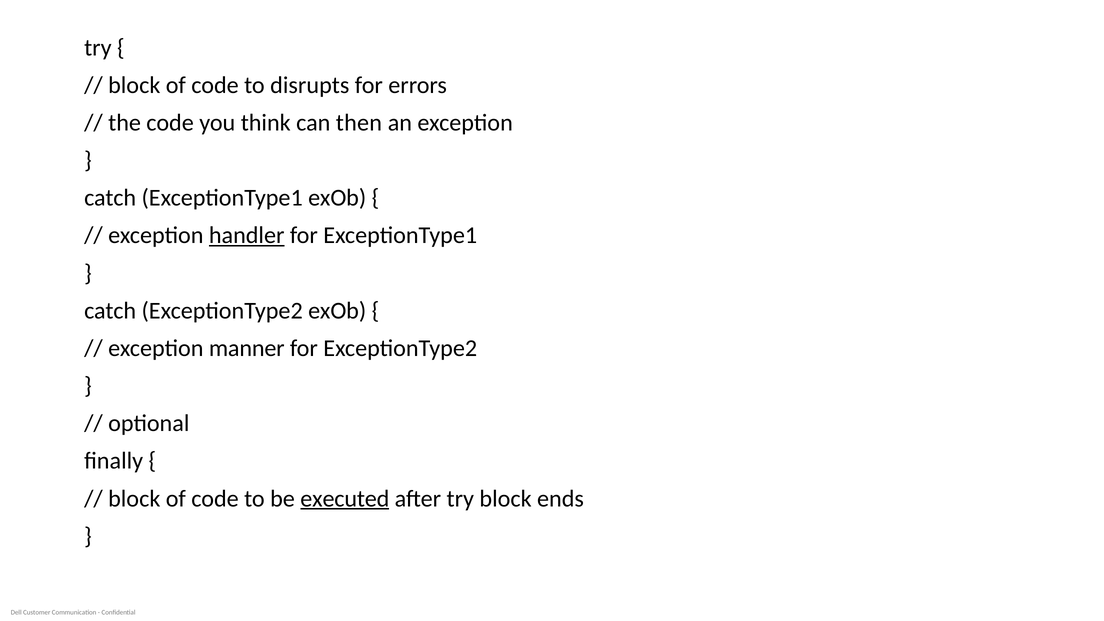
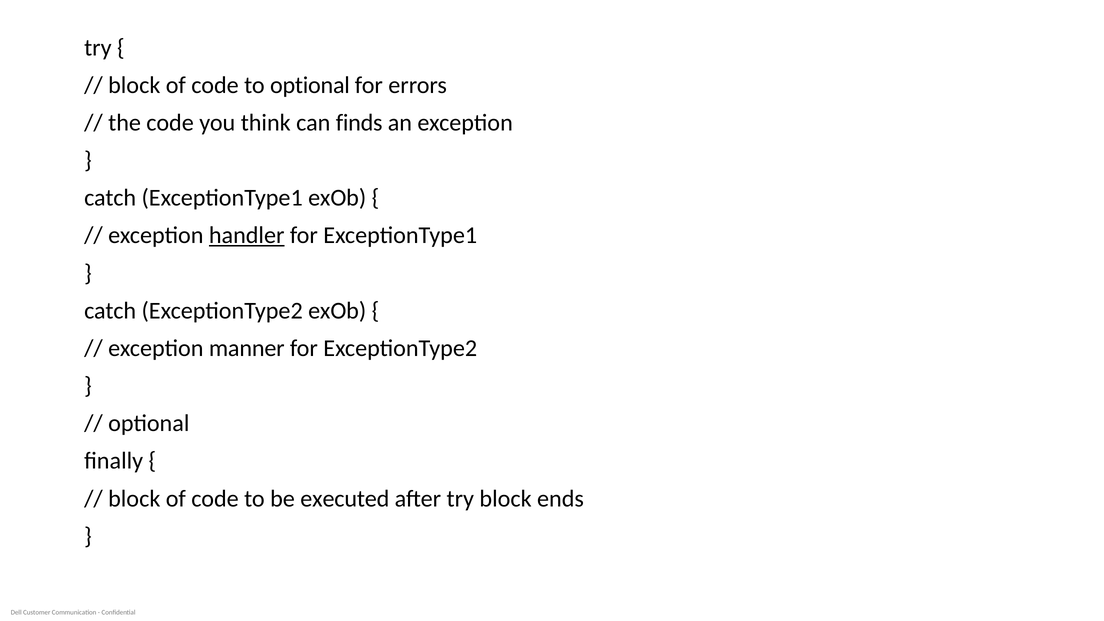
to disrupts: disrupts -> optional
then: then -> finds
executed underline: present -> none
